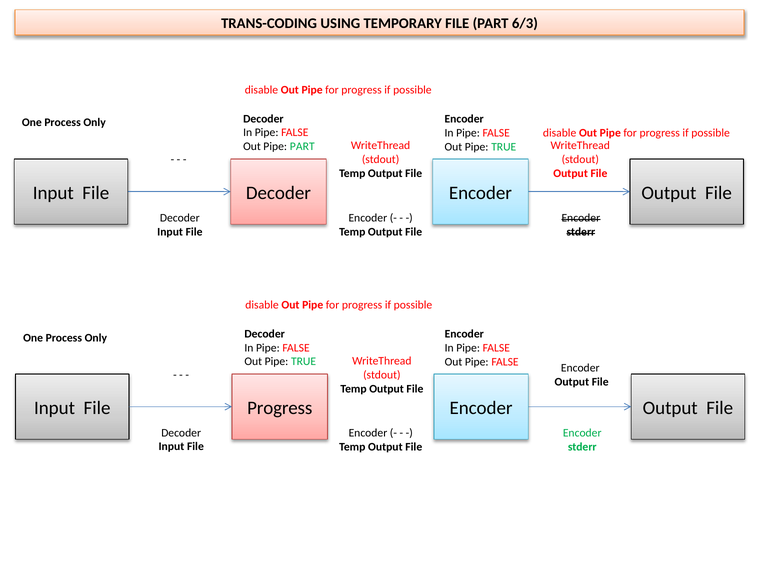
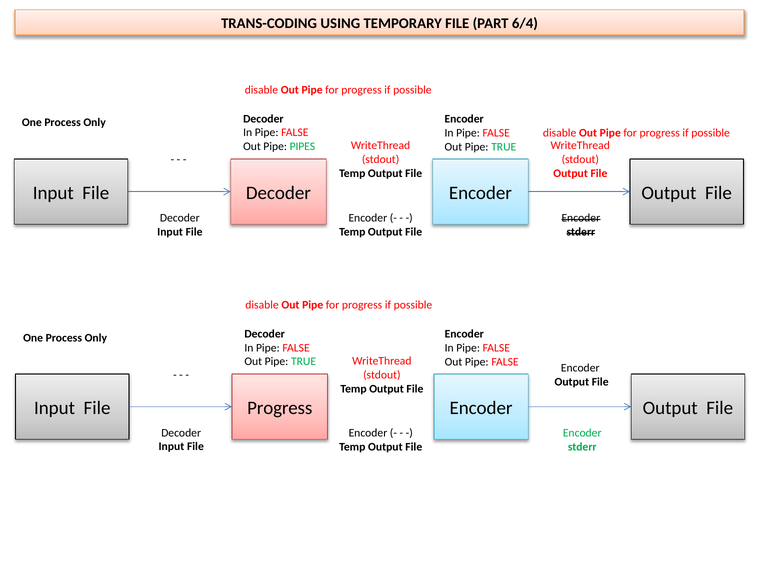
6/3: 6/3 -> 6/4
Pipe PART: PART -> PIPES
